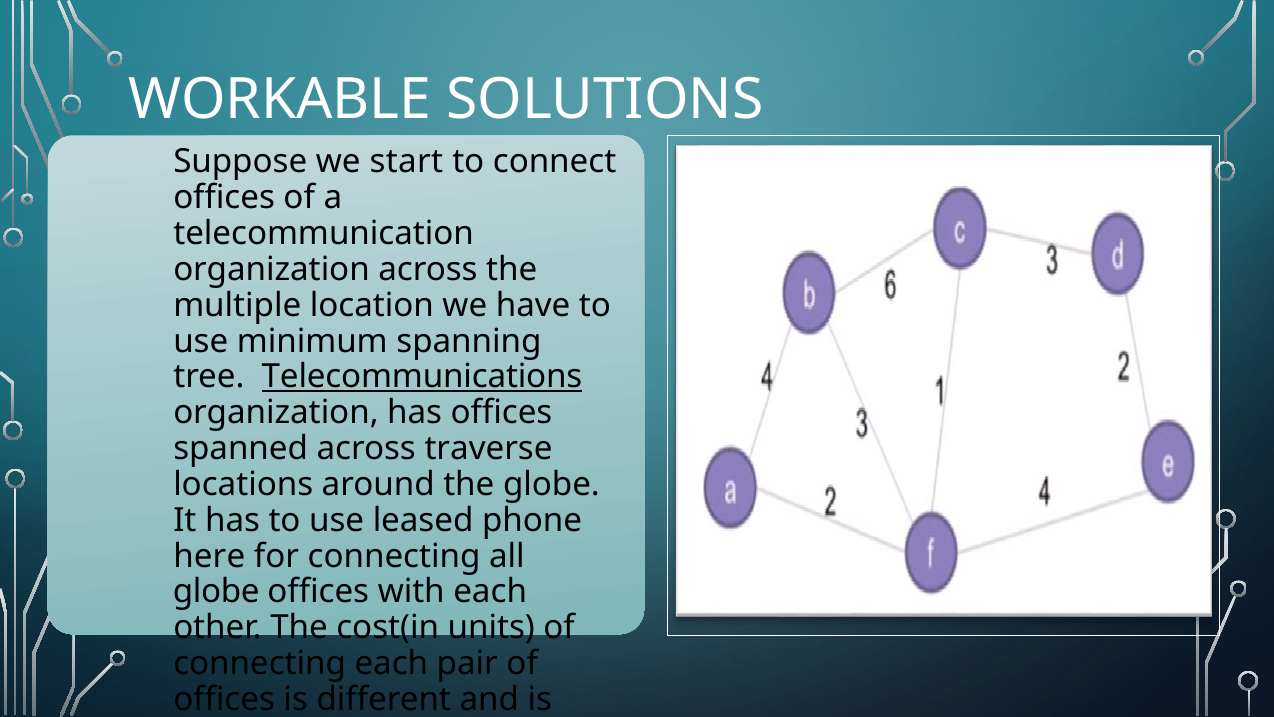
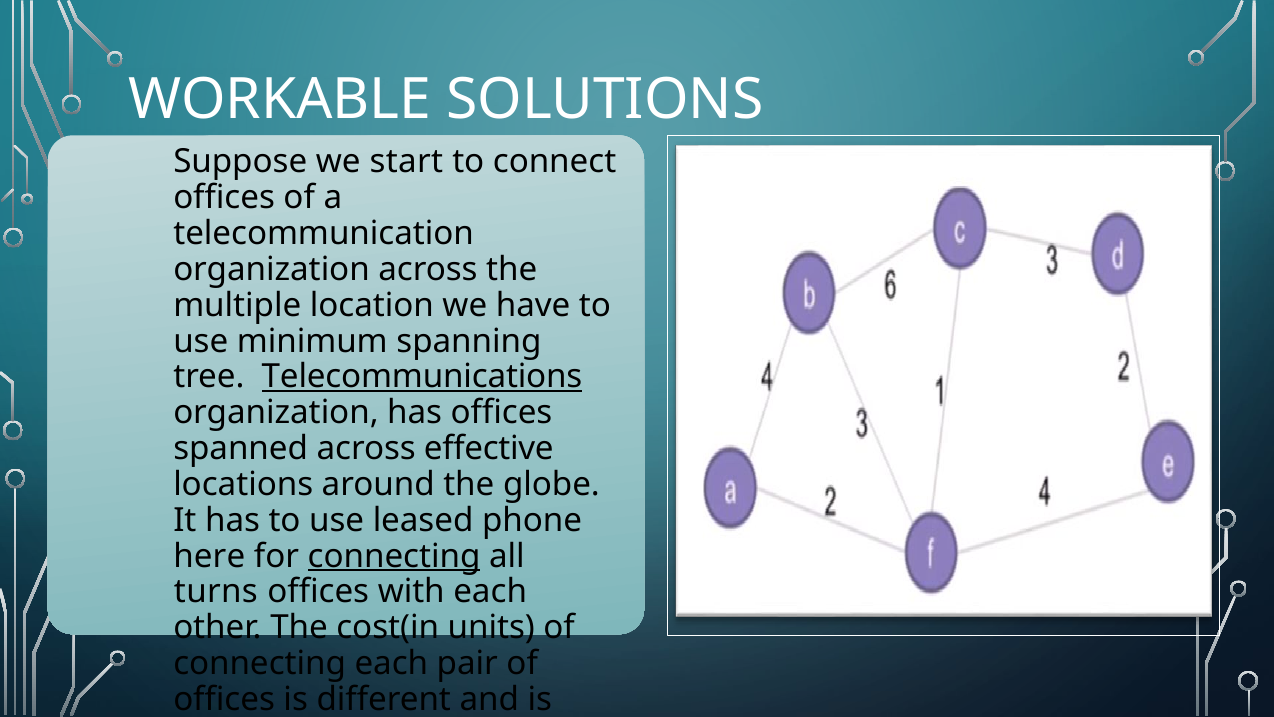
traverse: traverse -> effective
connecting at (394, 556) underline: none -> present
globe at (216, 592): globe -> turns
